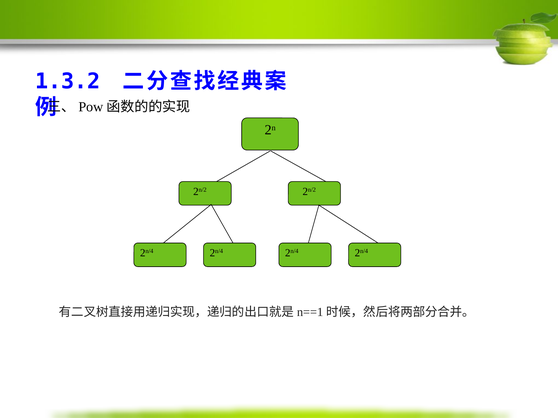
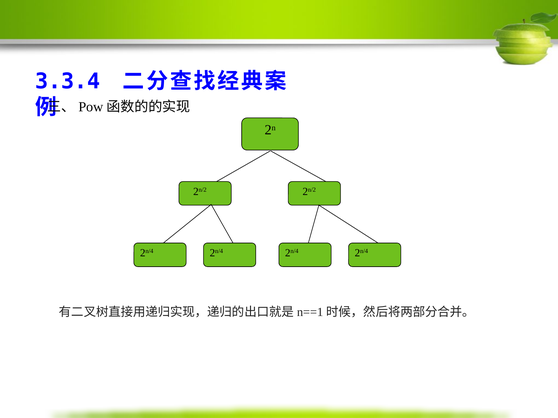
1.3.2: 1.3.2 -> 3.3.4
